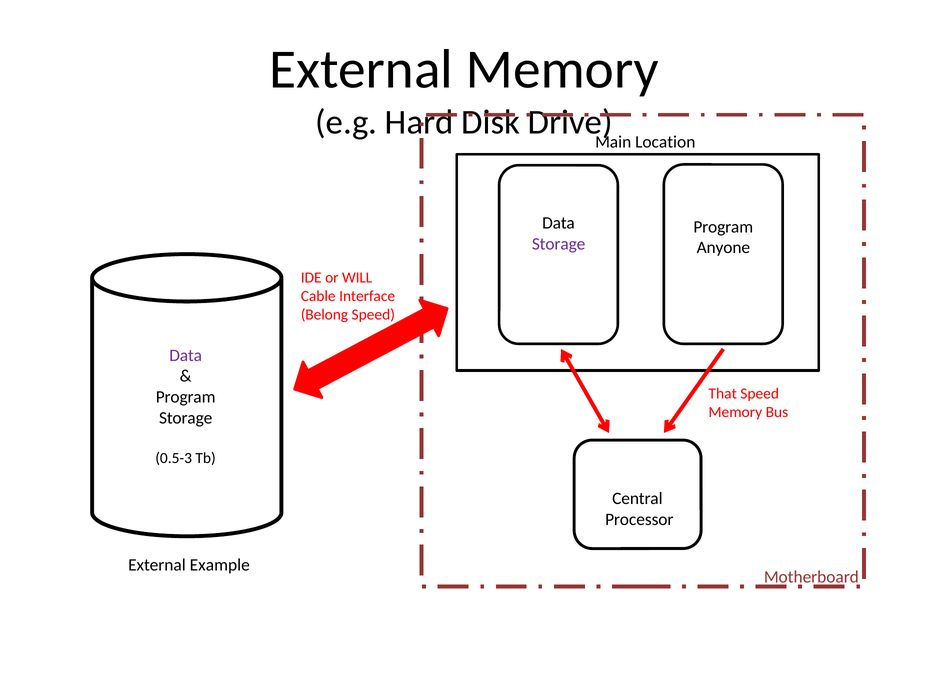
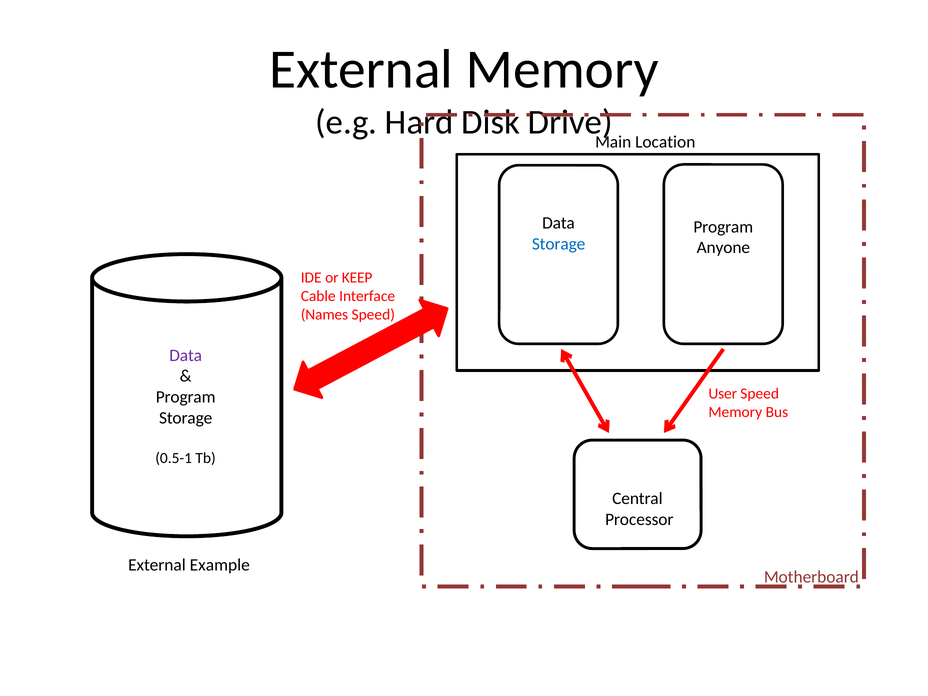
Storage at (559, 244) colour: purple -> blue
WILL: WILL -> KEEP
Belong: Belong -> Names
That: That -> User
0.5-3: 0.5-3 -> 0.5-1
